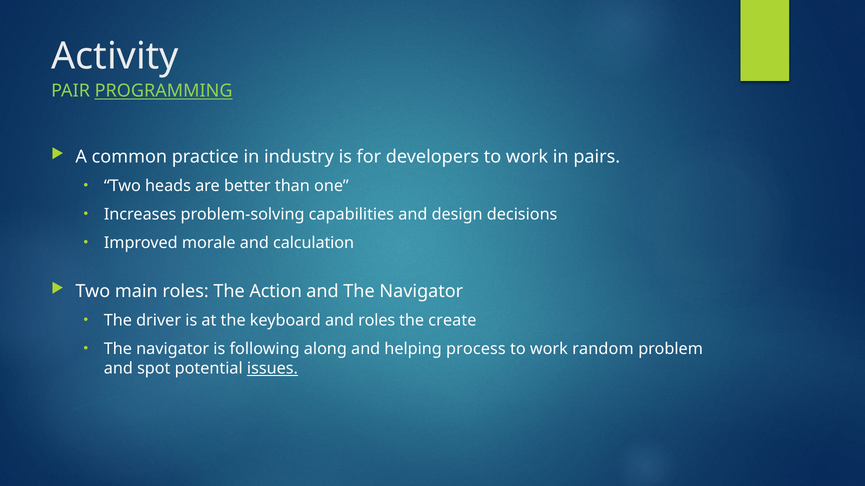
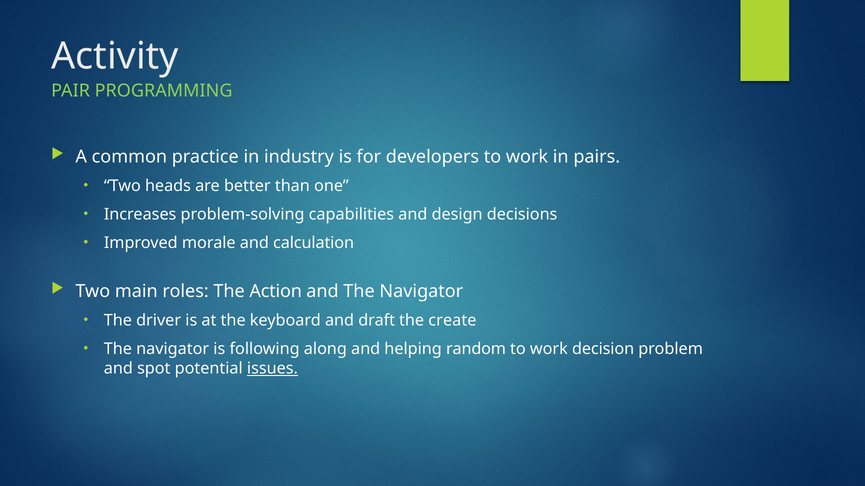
PROGRAMMING underline: present -> none
and roles: roles -> draft
process: process -> random
random: random -> decision
